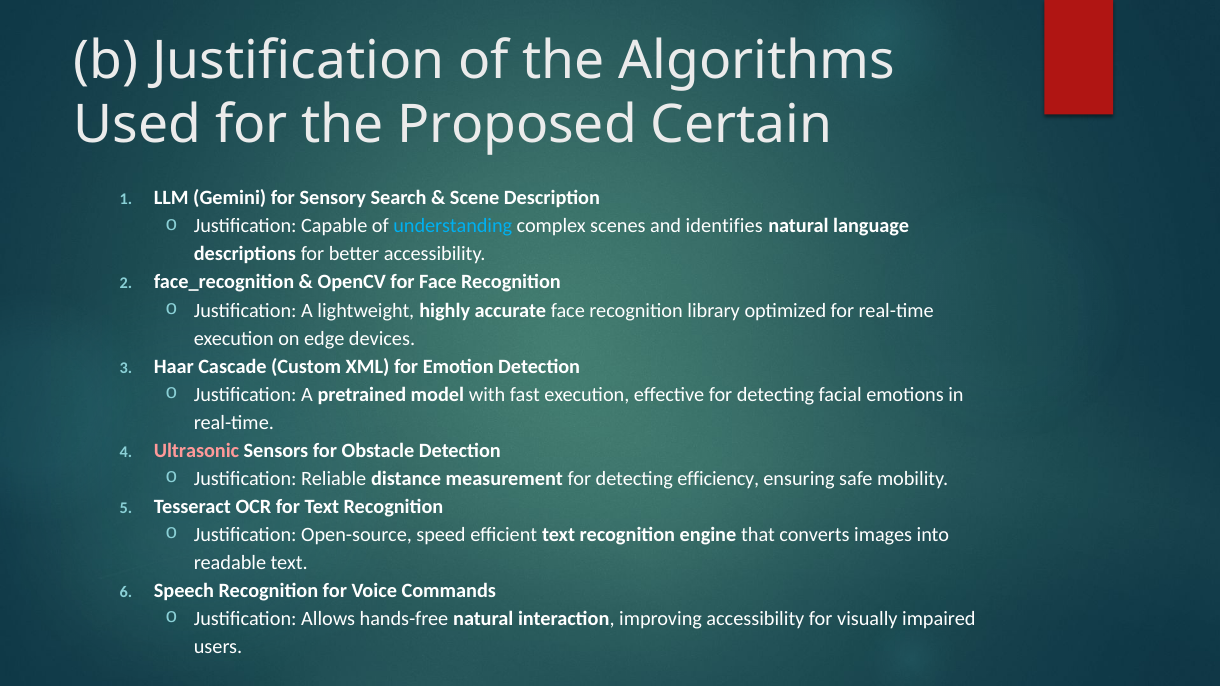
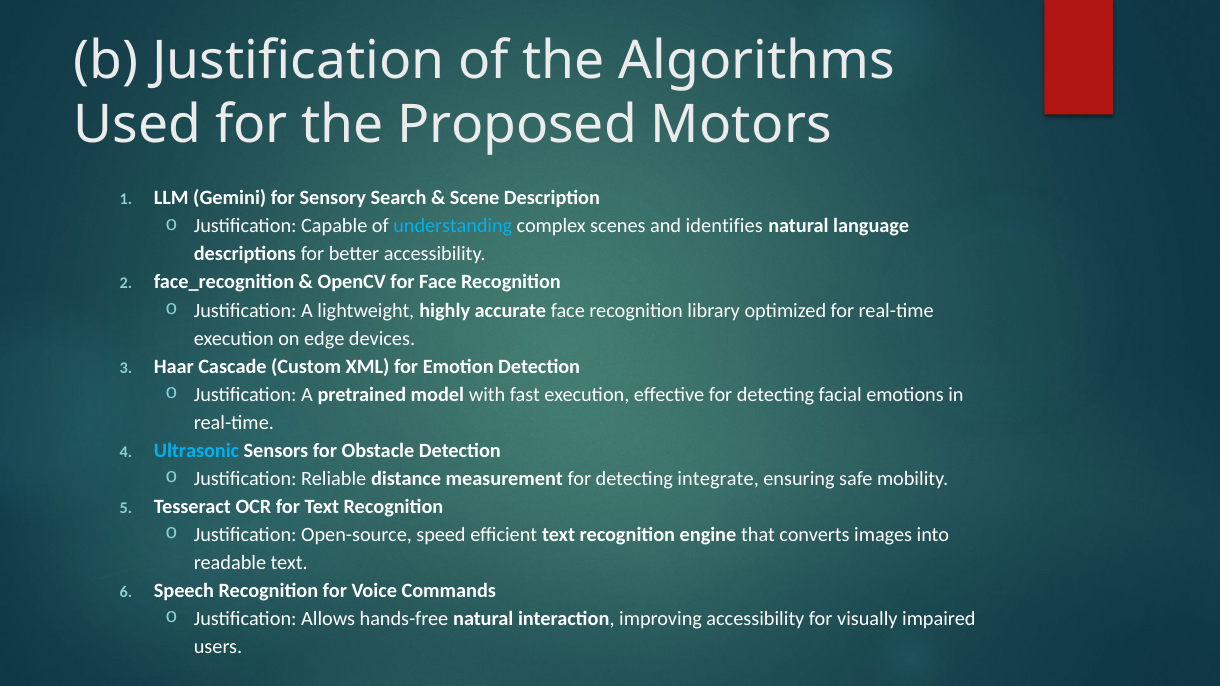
Certain: Certain -> Motors
Ultrasonic colour: pink -> light blue
efficiency: efficiency -> integrate
